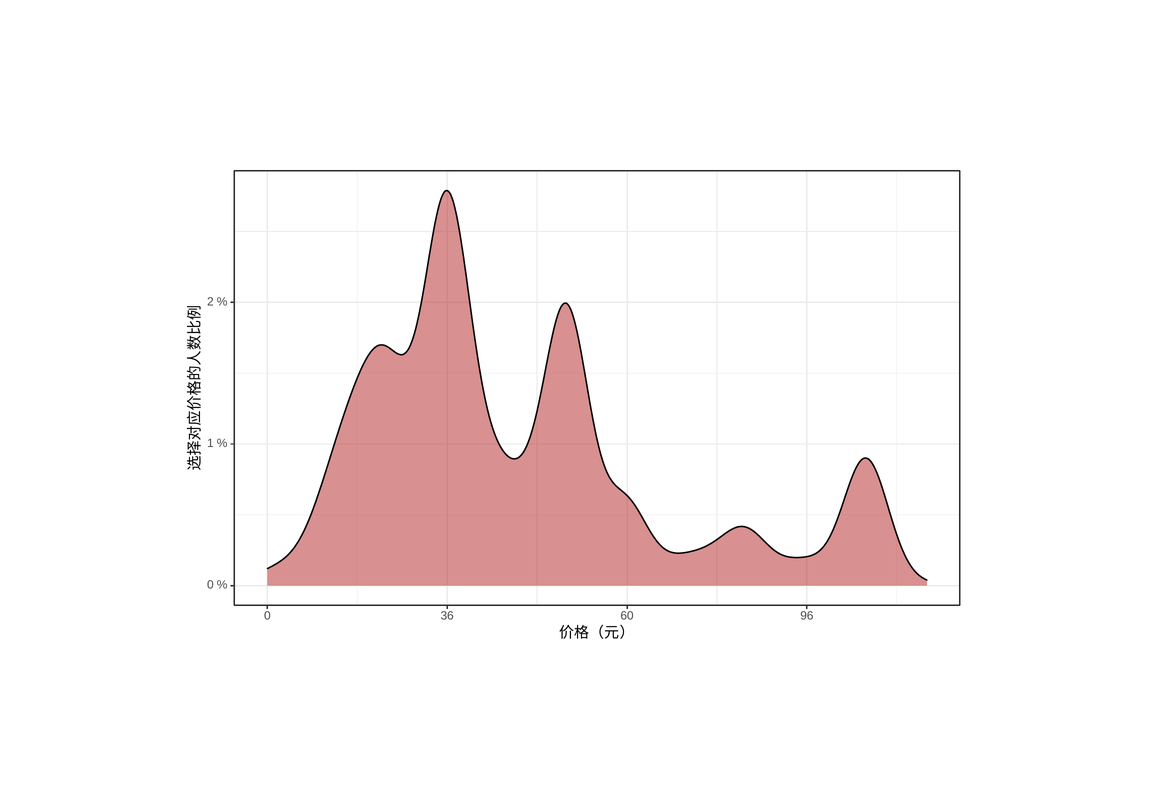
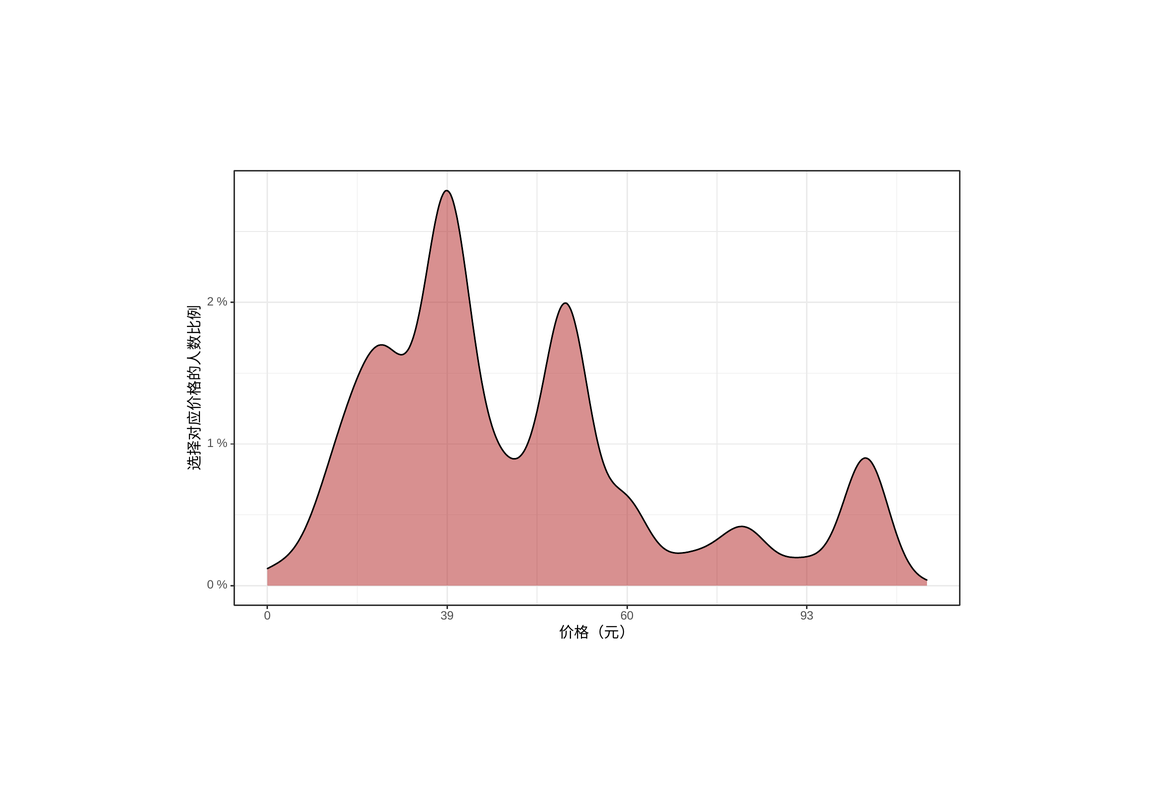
36: 36 -> 39
96: 96 -> 93
